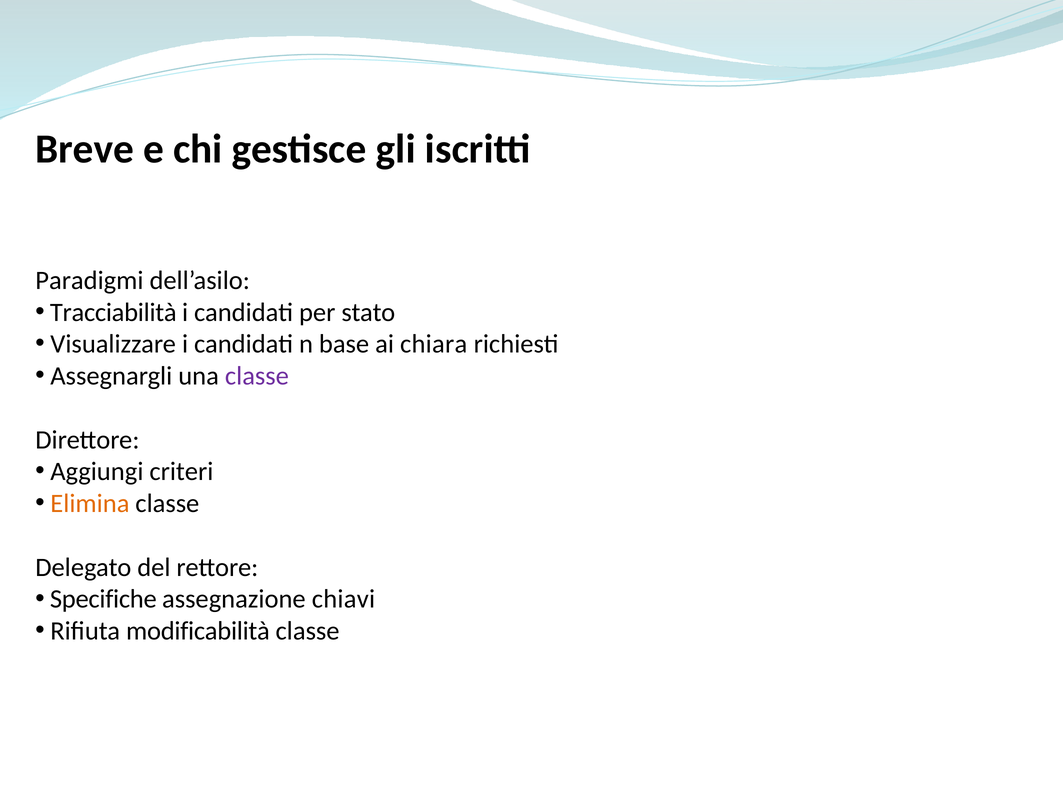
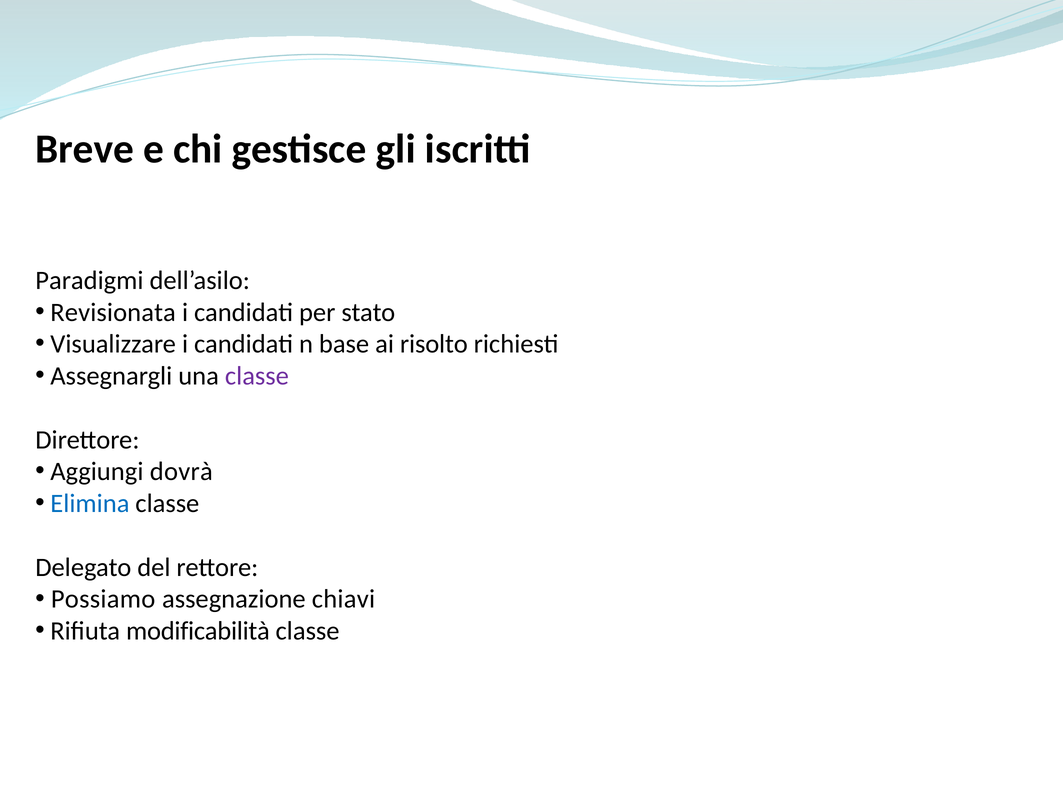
Tracciabilità: Tracciabilità -> Revisionata
chiara: chiara -> risolto
criteri: criteri -> dovrà
Elimina colour: orange -> blue
Specifiche: Specifiche -> Possiamo
